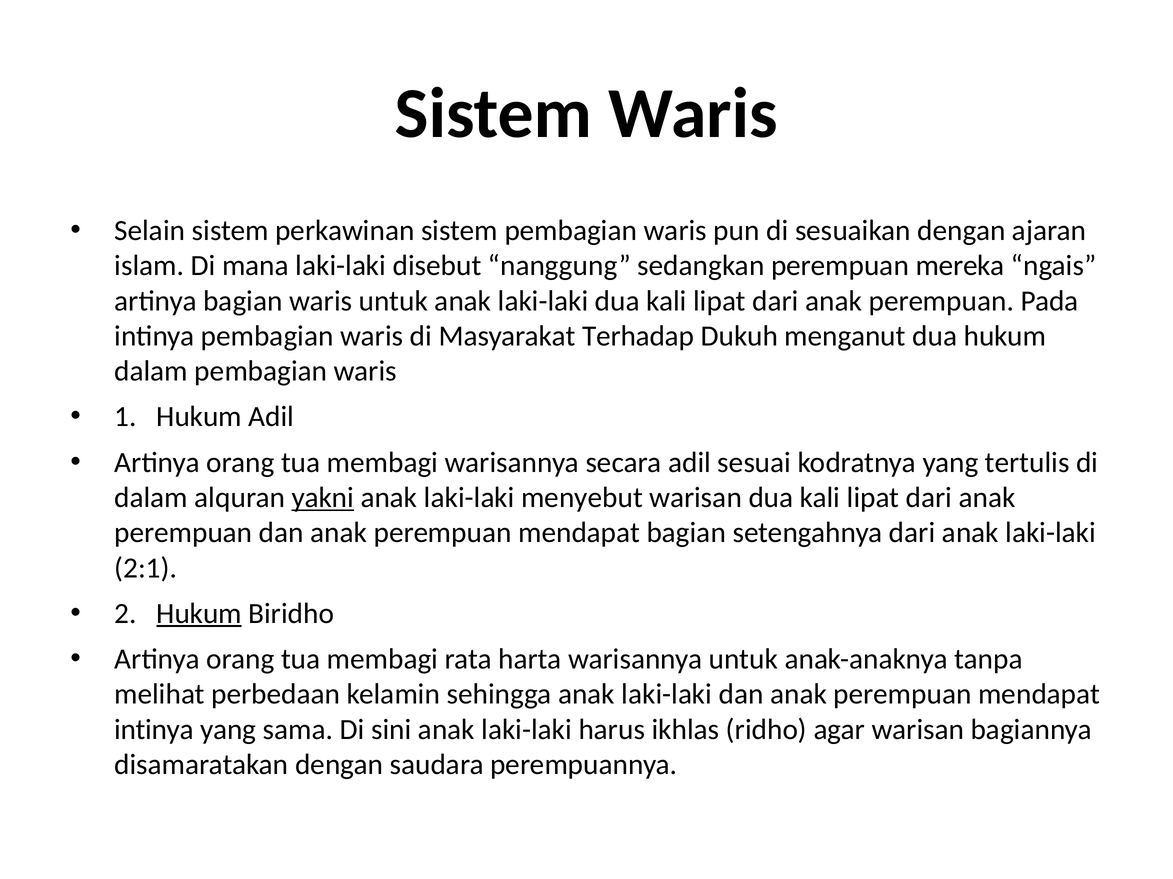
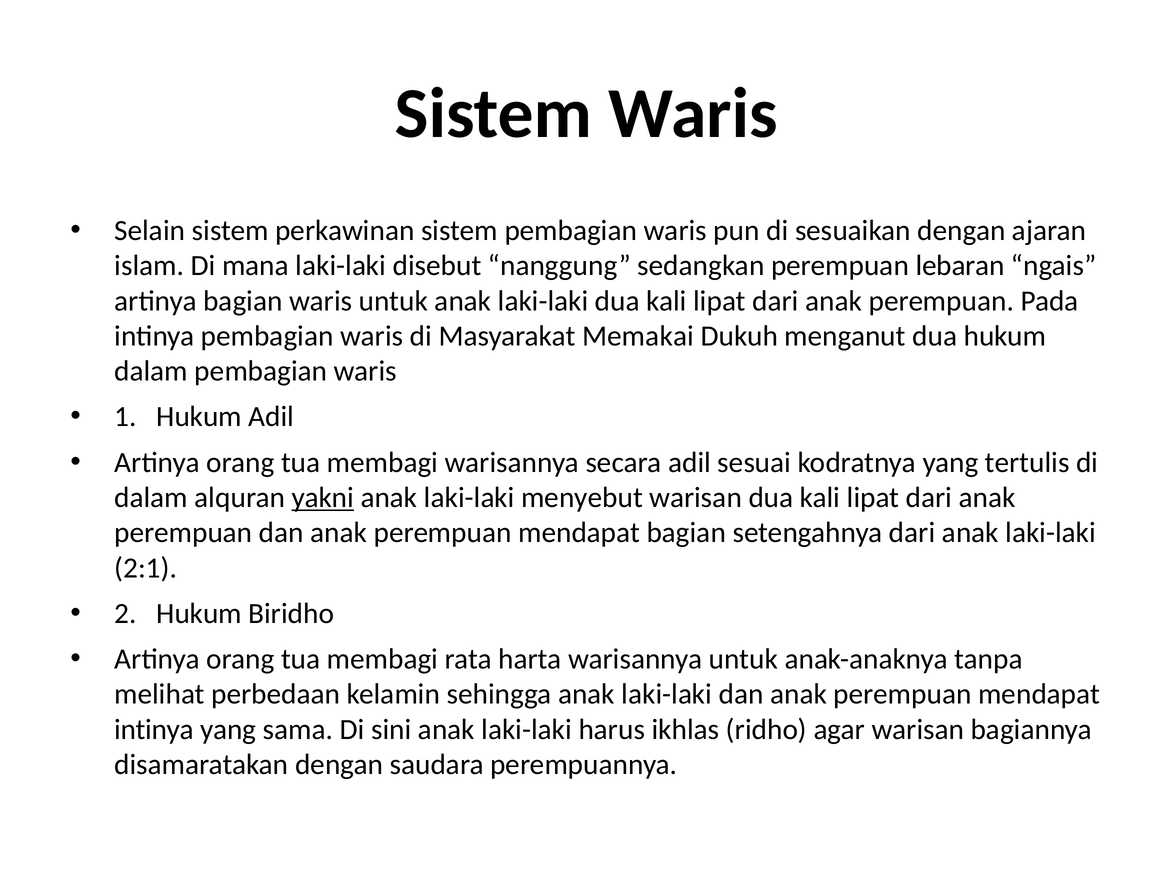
mereka: mereka -> lebaran
Terhadap: Terhadap -> Memakai
Hukum at (199, 614) underline: present -> none
